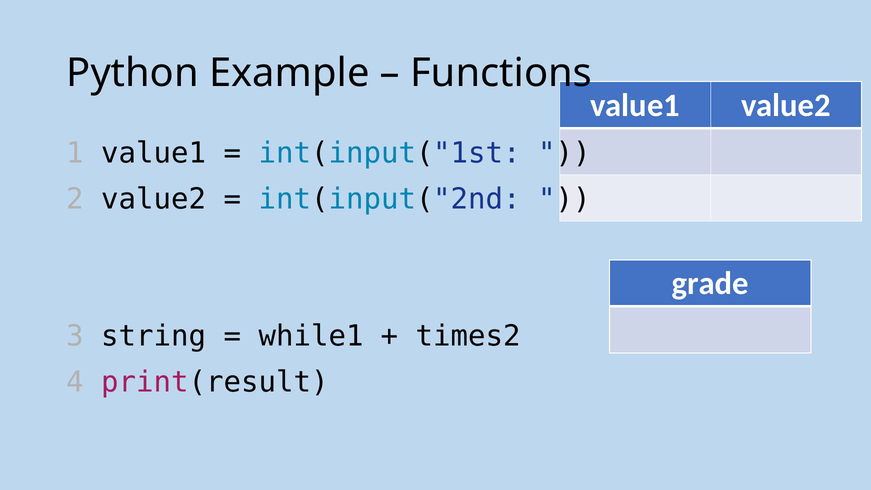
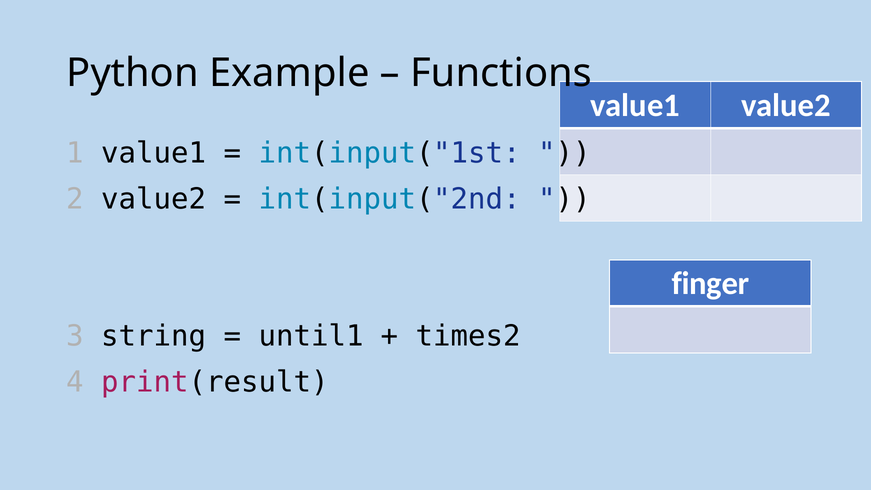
grade: grade -> finger
while1: while1 -> until1
